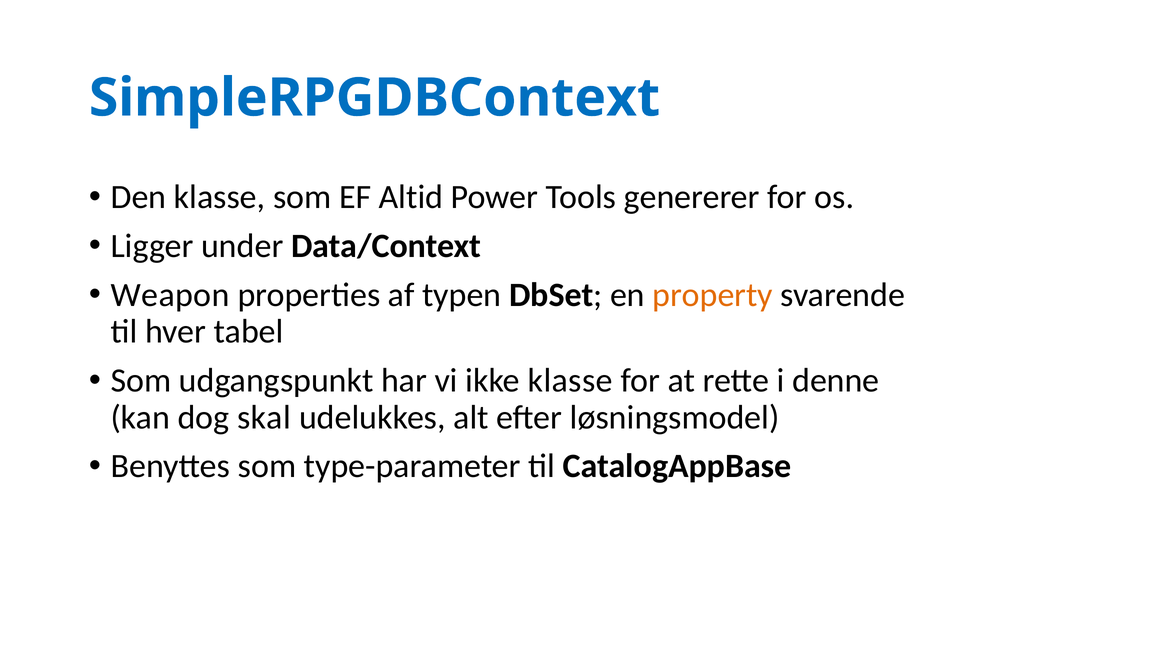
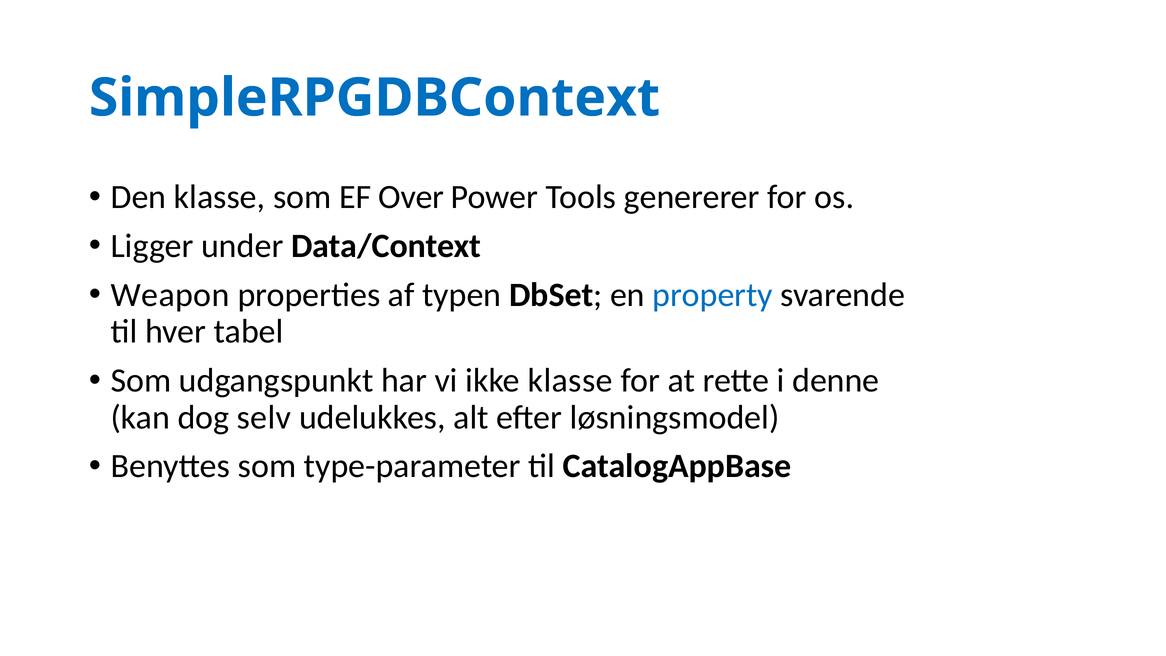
Altid: Altid -> Over
property colour: orange -> blue
skal: skal -> selv
